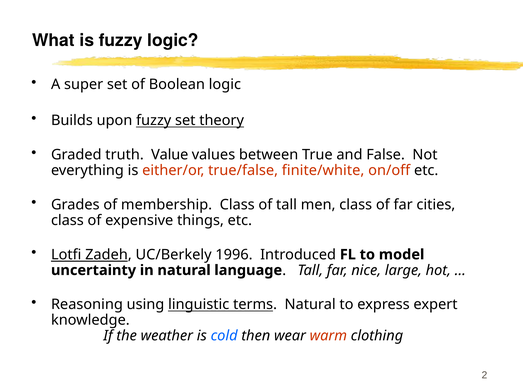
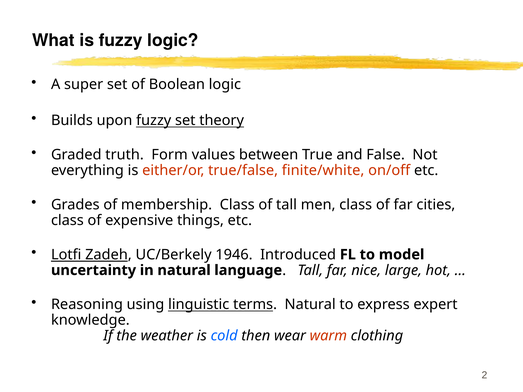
Value: Value -> Form
1996: 1996 -> 1946
